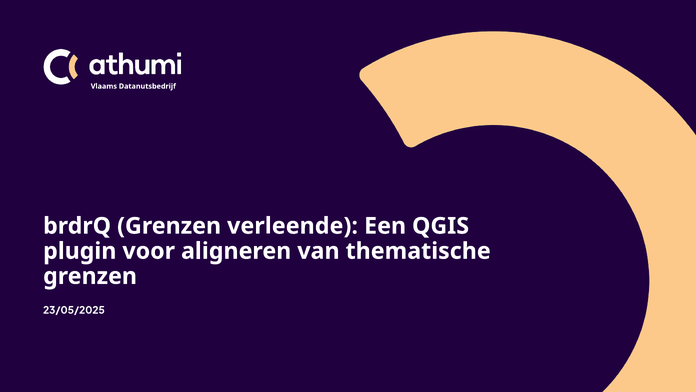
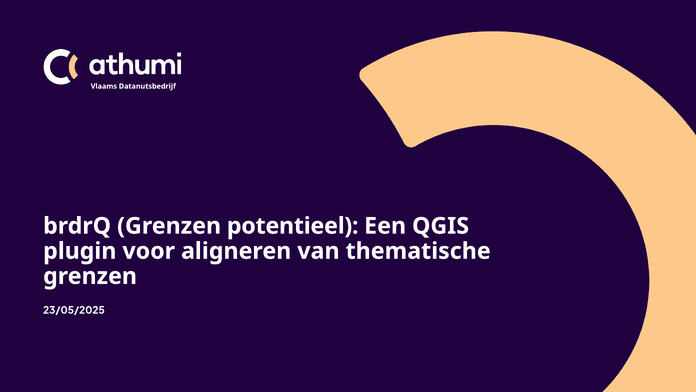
verleende: verleende -> potentieel
